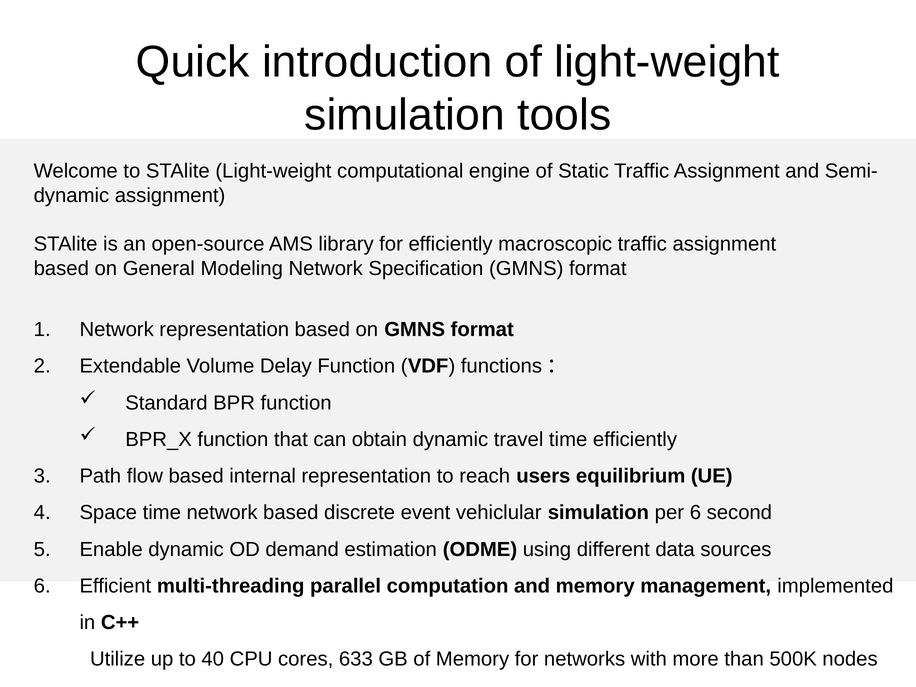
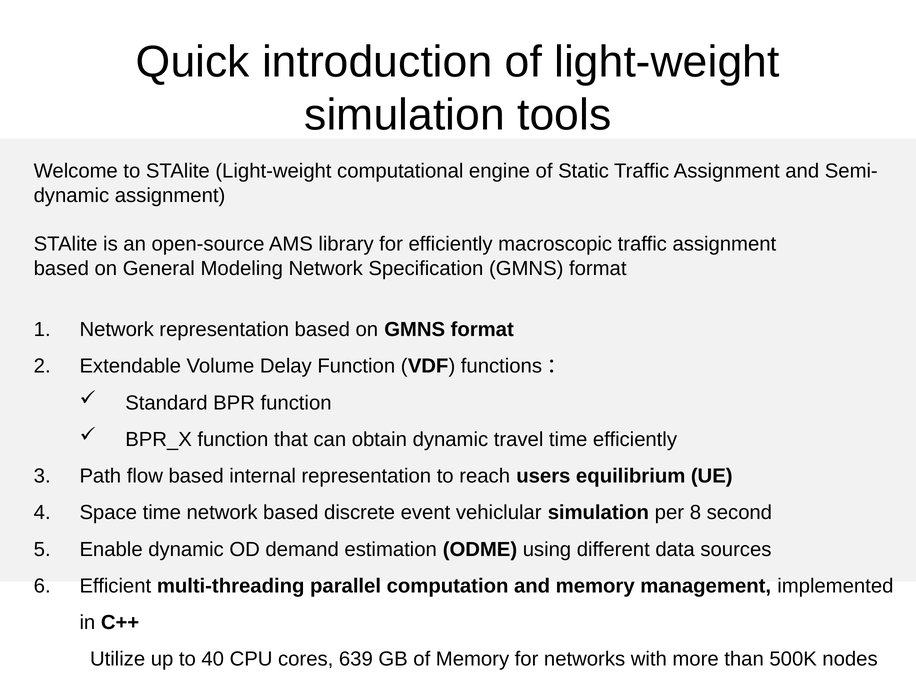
per 6: 6 -> 8
633: 633 -> 639
